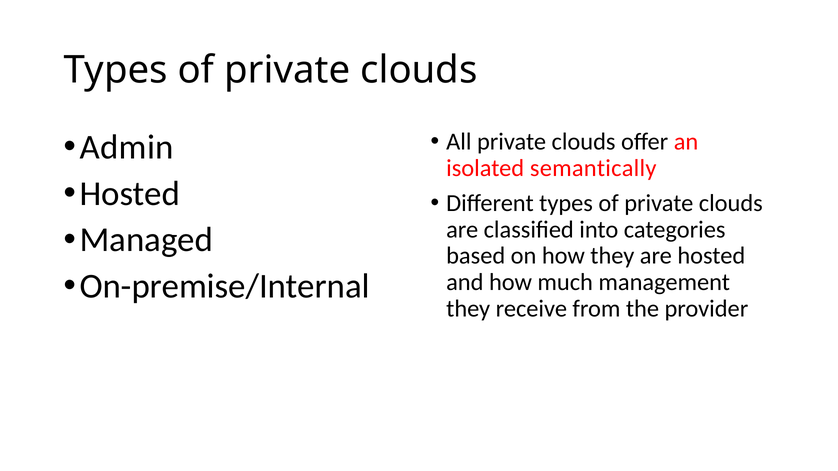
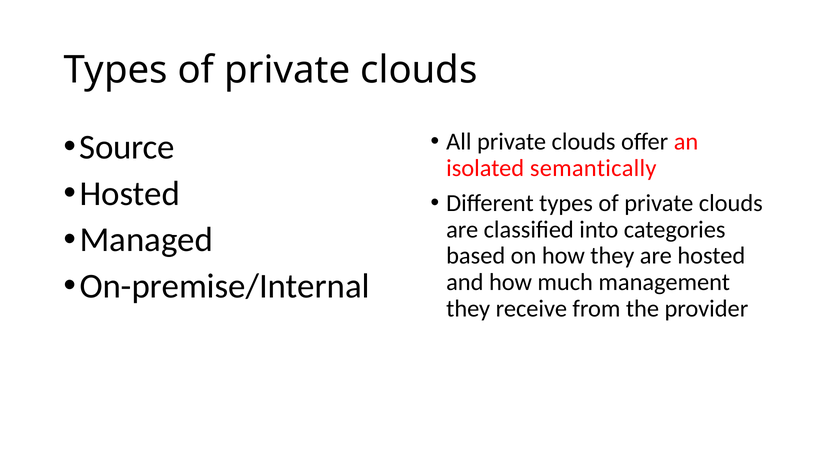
Admin: Admin -> Source
